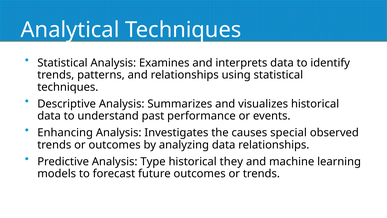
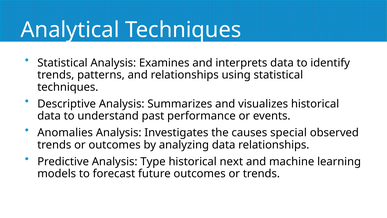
Enhancing: Enhancing -> Anomalies
they: they -> next
